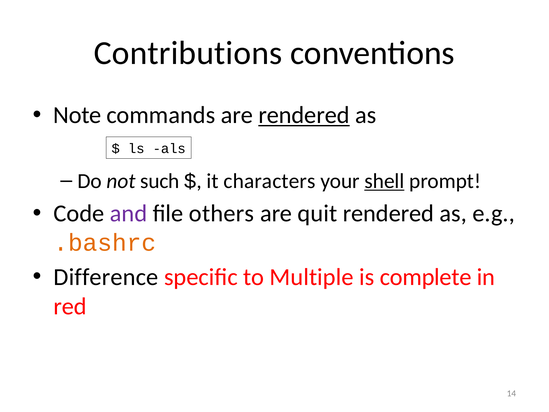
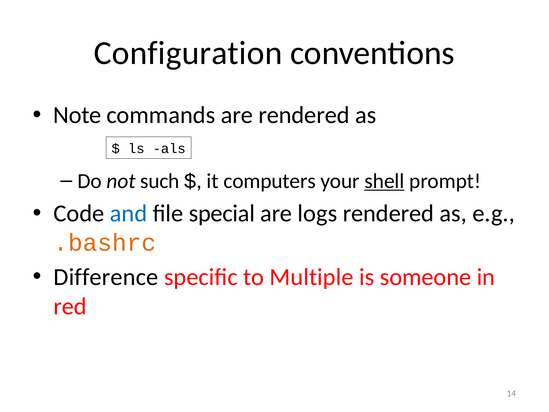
Contributions: Contributions -> Configuration
rendered at (304, 115) underline: present -> none
characters: characters -> computers
and colour: purple -> blue
others: others -> special
quit: quit -> logs
complete: complete -> someone
